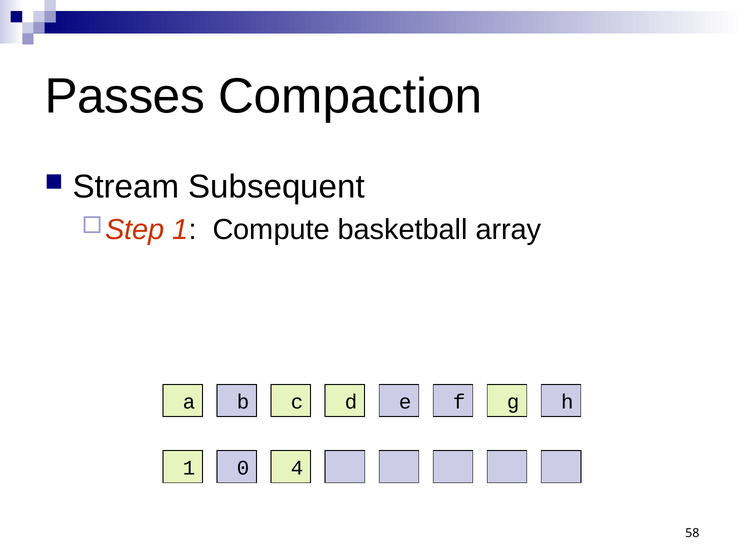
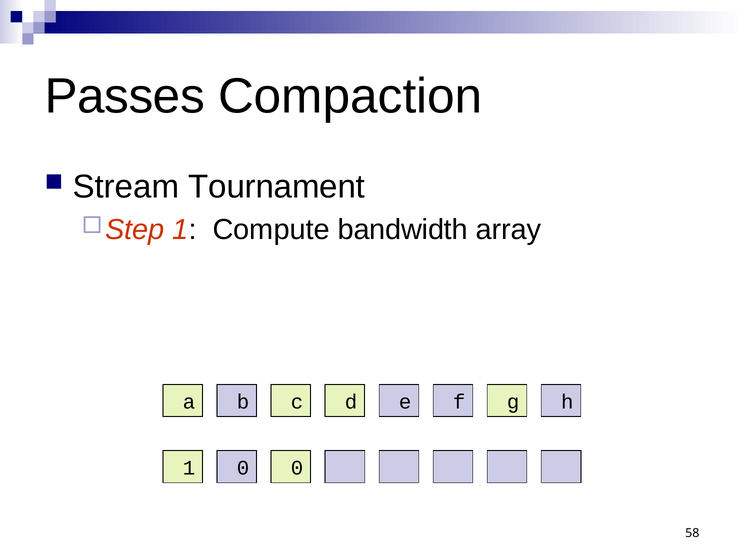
Subsequent: Subsequent -> Tournament
basketball: basketball -> bandwidth
0 4: 4 -> 0
